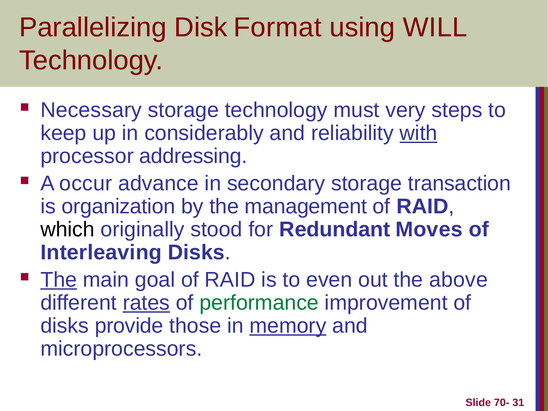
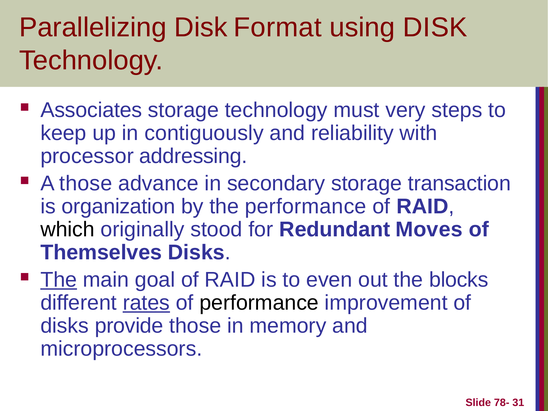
using WILL: WILL -> DISK
Necessary: Necessary -> Associates
considerably: considerably -> contiguously
with underline: present -> none
A occur: occur -> those
the management: management -> performance
Interleaving: Interleaving -> Themselves
above: above -> blocks
performance at (259, 303) colour: green -> black
memory underline: present -> none
70-: 70- -> 78-
